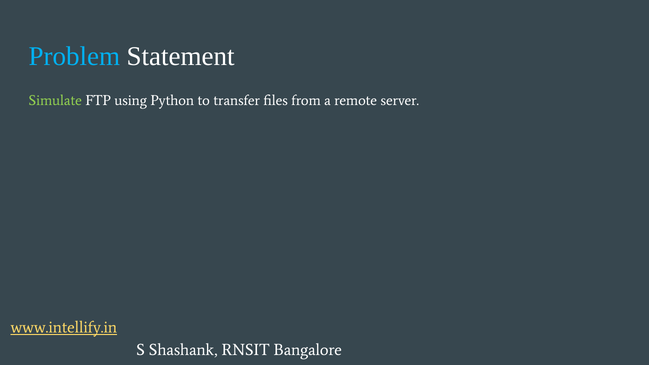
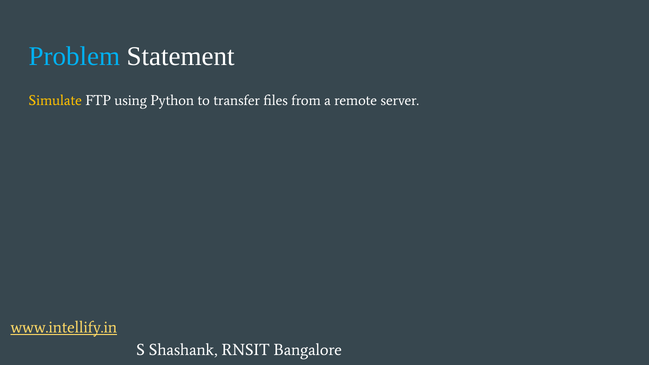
Simulate colour: light green -> yellow
